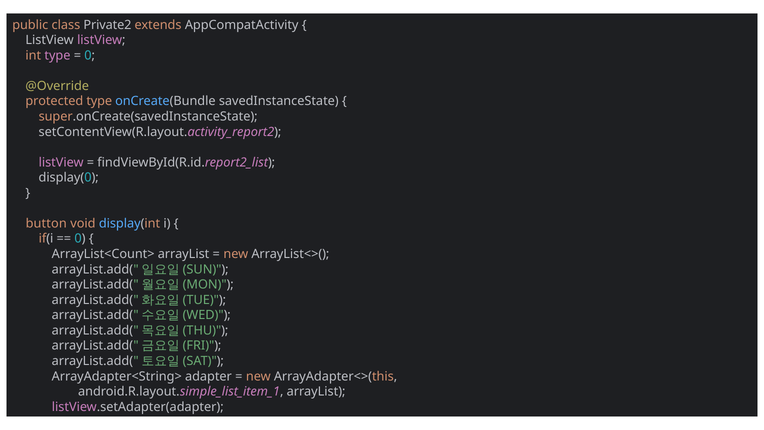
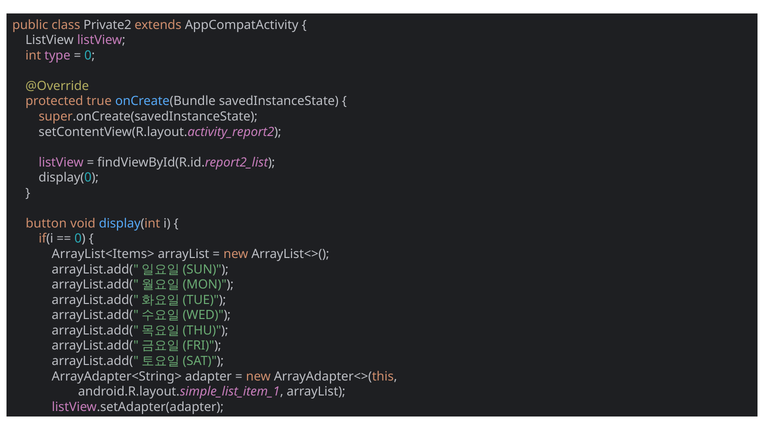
protected type: type -> true
ArrayList<Count>: ArrayList<Count> -> ArrayList<Items>
